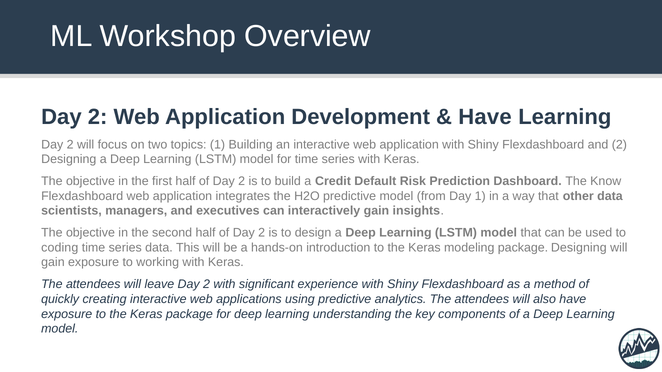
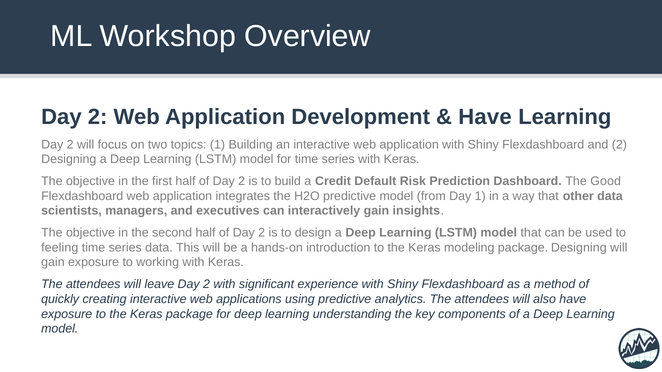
Know: Know -> Good
coding: coding -> feeling
